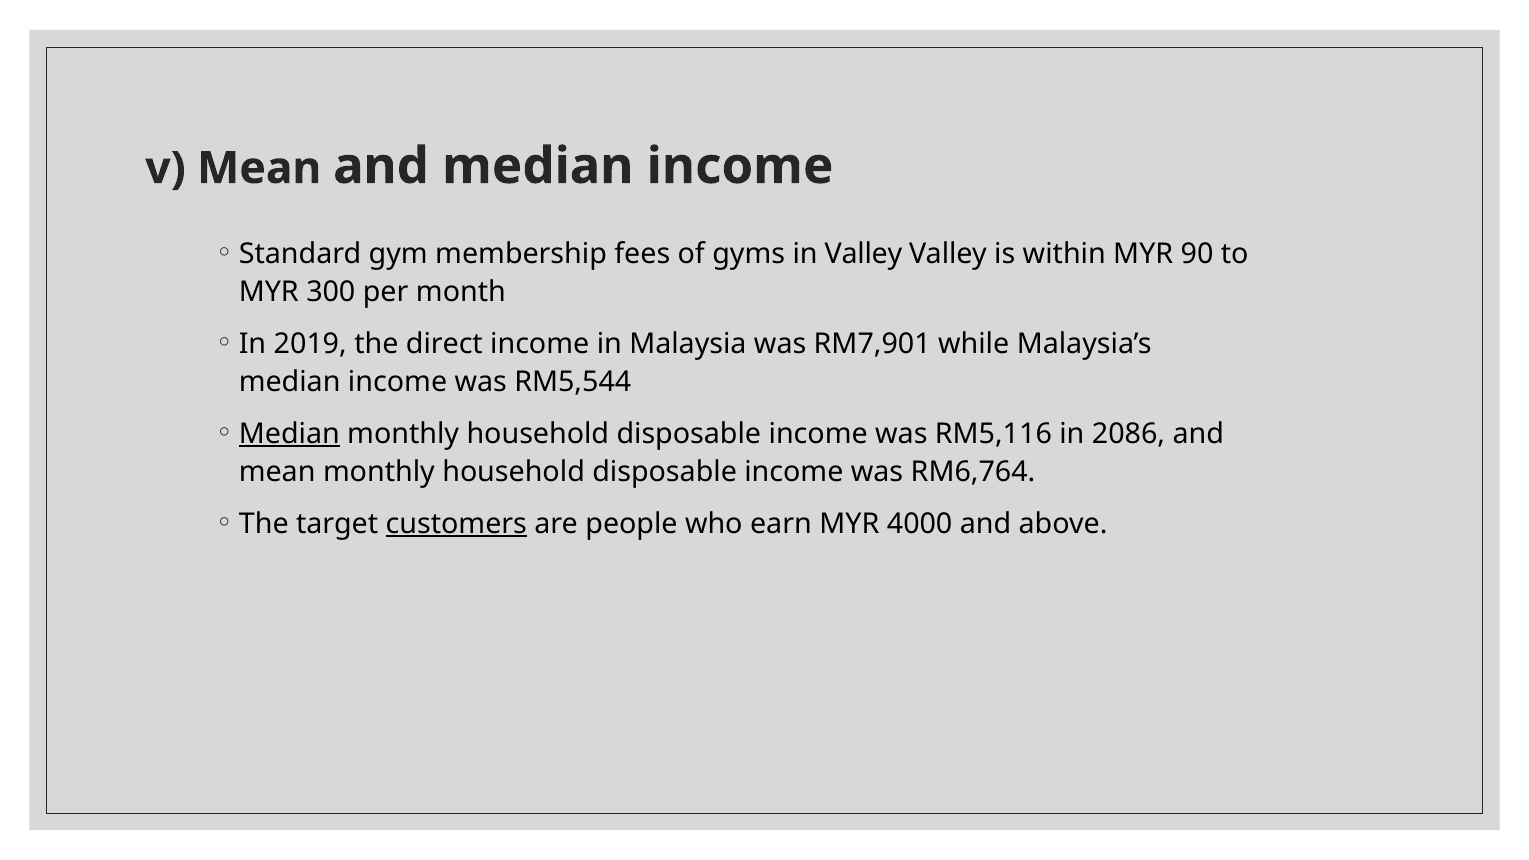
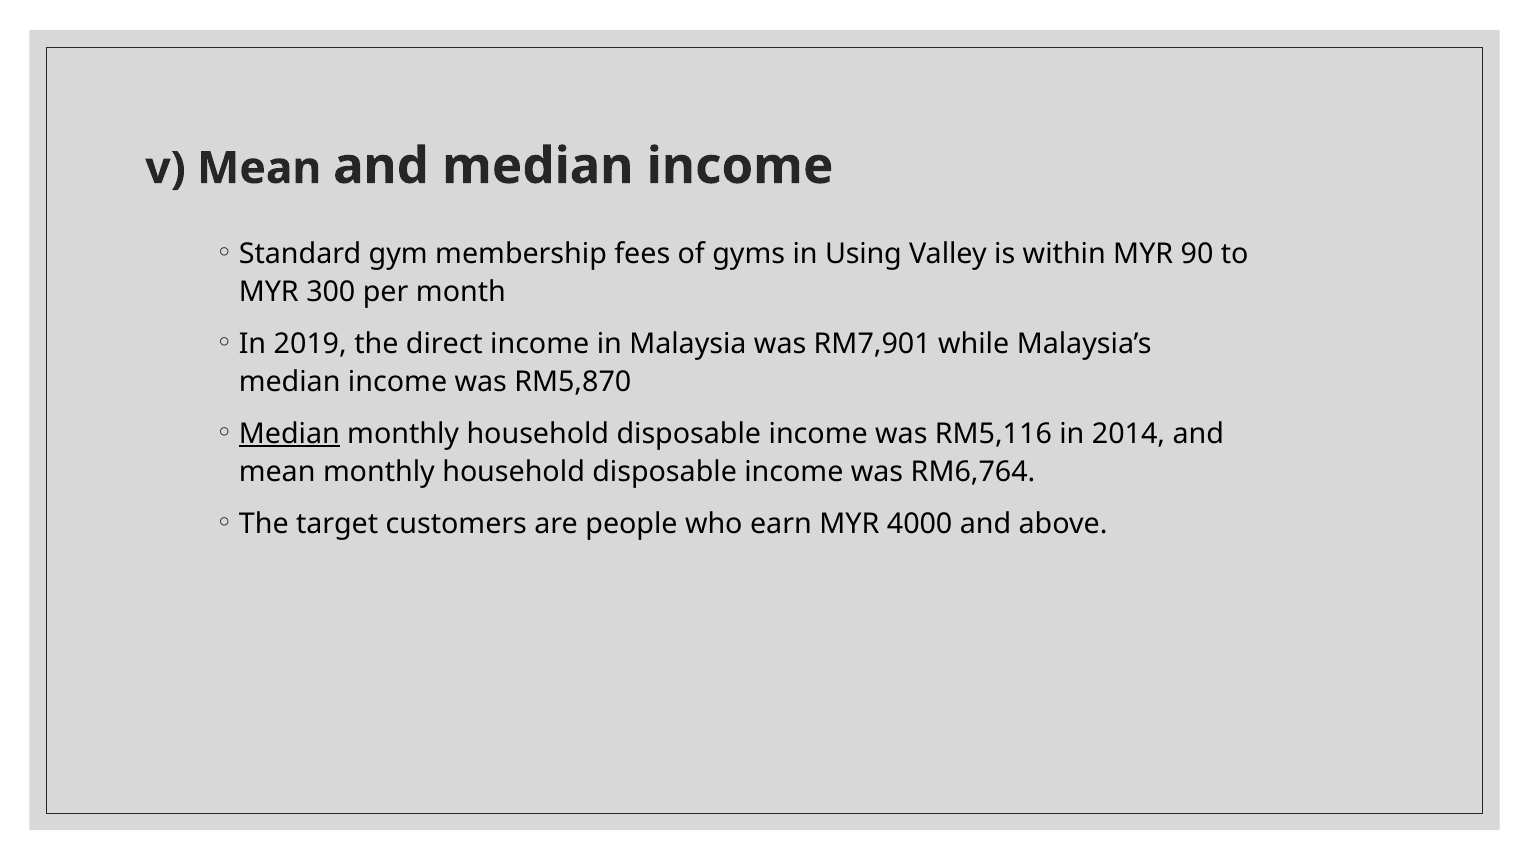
in Valley: Valley -> Using
RM5,544: RM5,544 -> RM5,870
2086: 2086 -> 2014
customers underline: present -> none
